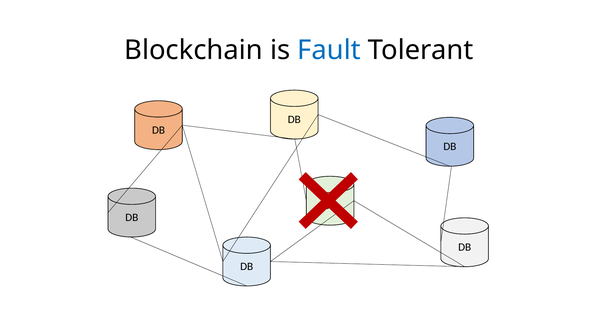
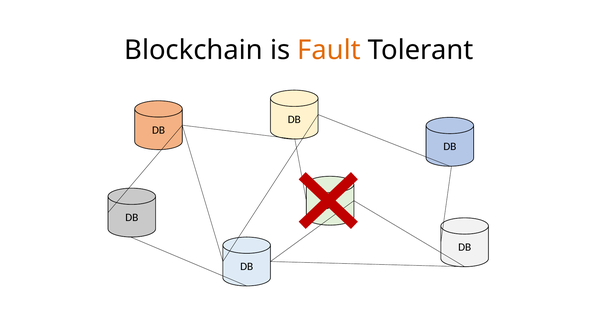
Fault colour: blue -> orange
